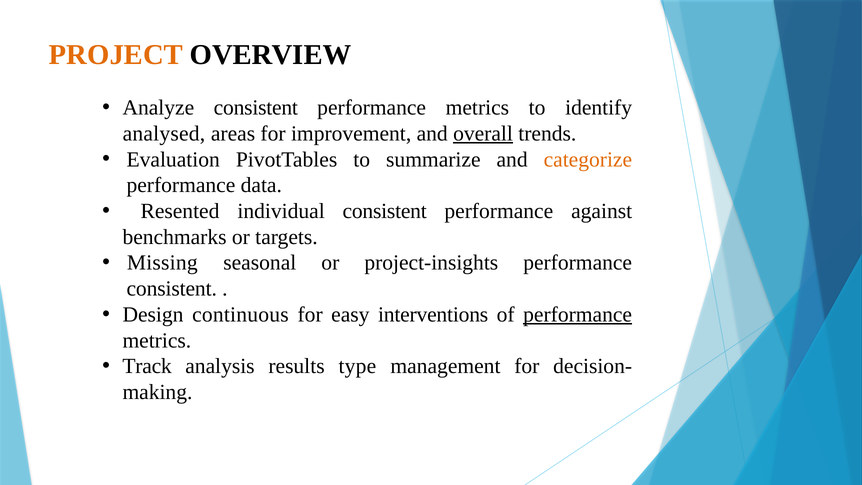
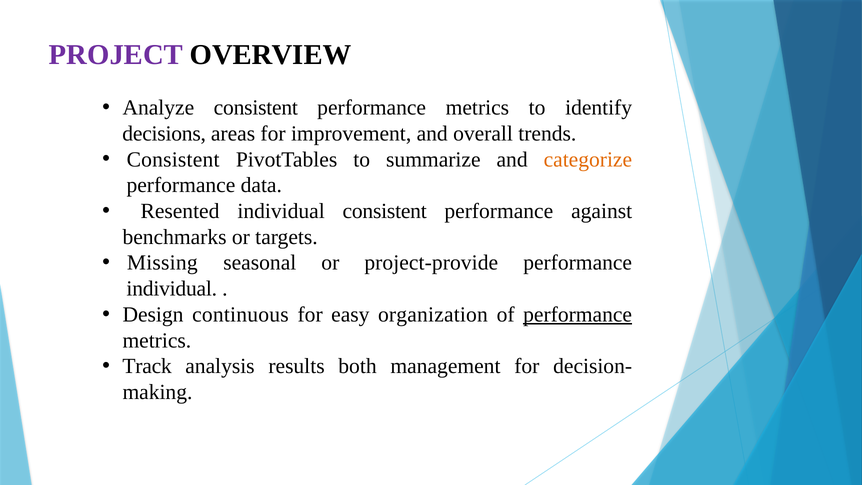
PROJECT colour: orange -> purple
analysed: analysed -> decisions
overall underline: present -> none
Evaluation at (173, 159): Evaluation -> Consistent
project-insights: project-insights -> project-provide
consistent at (172, 289): consistent -> individual
interventions: interventions -> organization
type: type -> both
